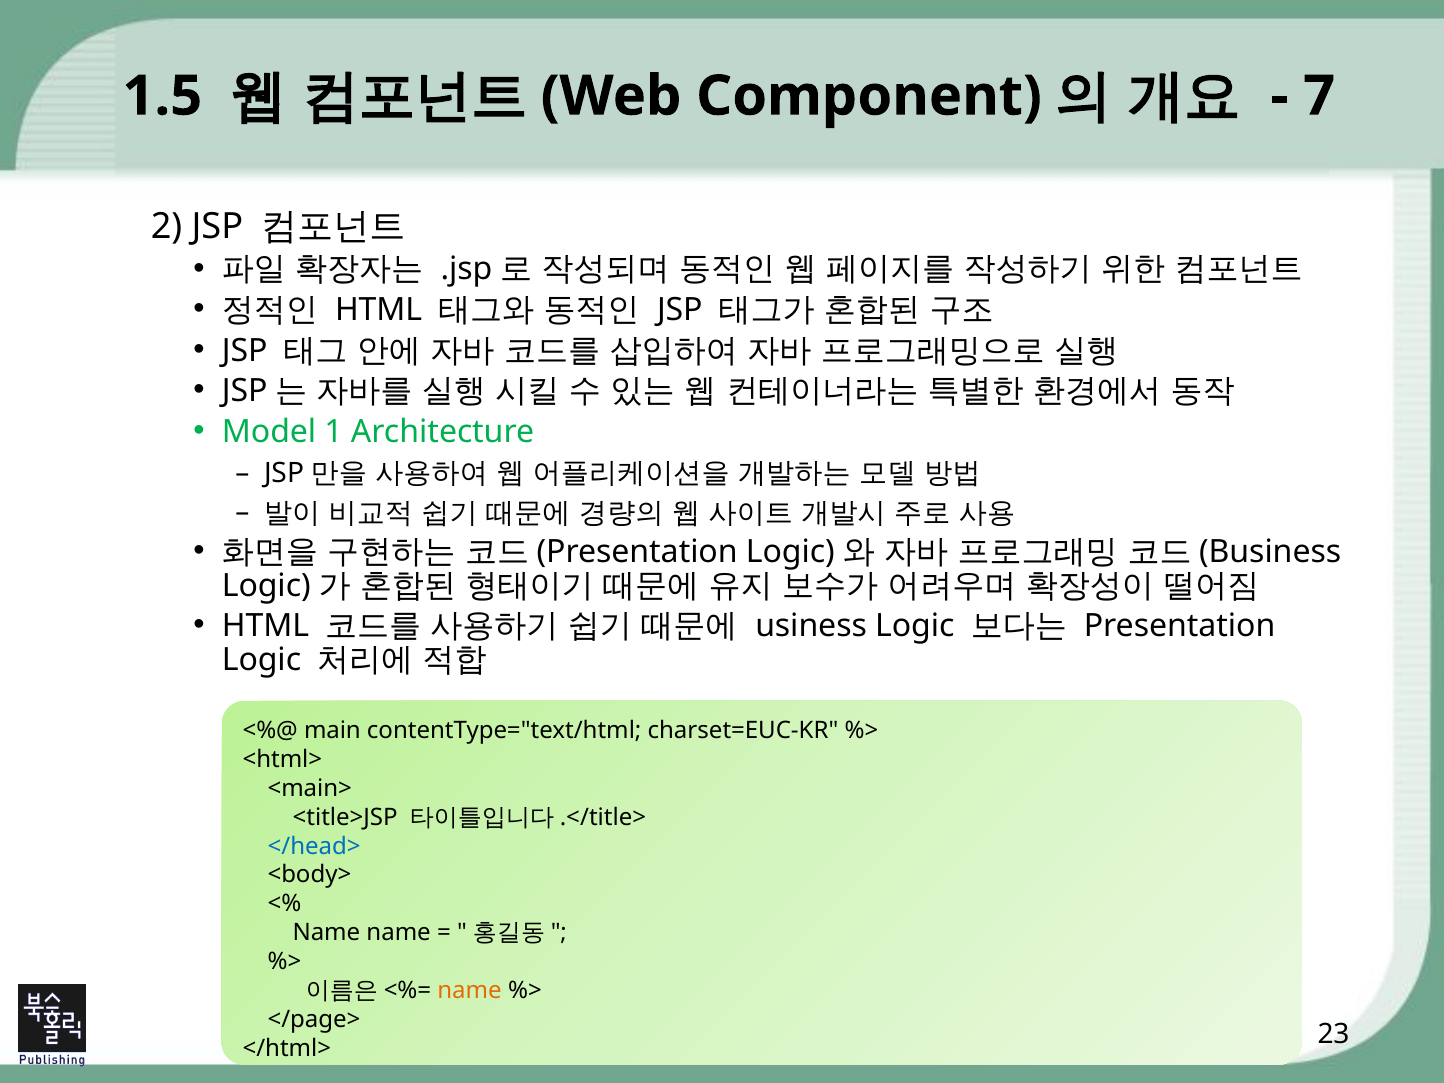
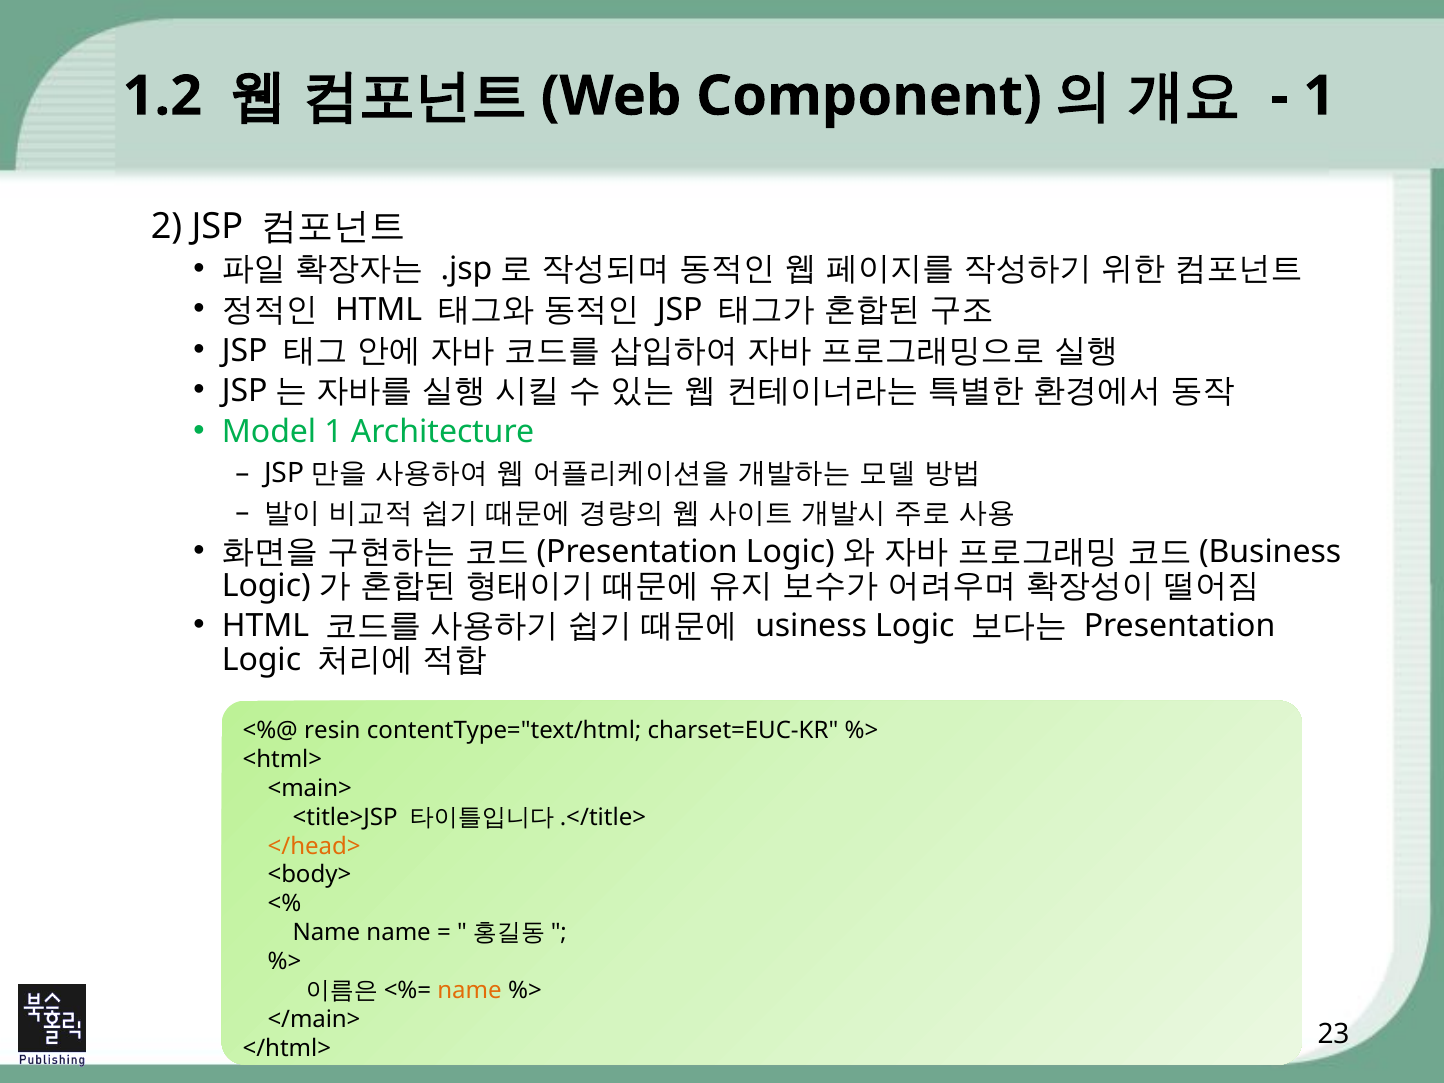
1.5: 1.5 -> 1.2
7 at (1319, 96): 7 -> 1
main: main -> resin
</head> colour: blue -> orange
</page>: </page> -> </main>
